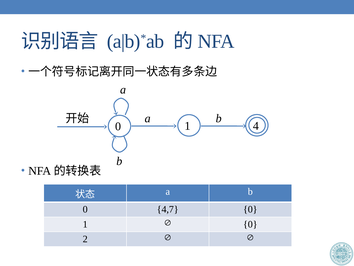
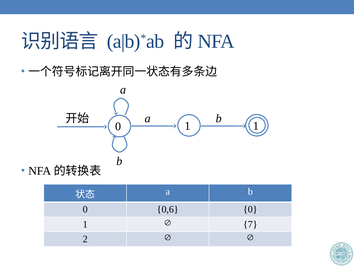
1 4: 4 -> 1
4,7: 4,7 -> 0,6
0 at (250, 224): 0 -> 7
